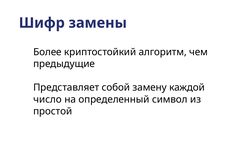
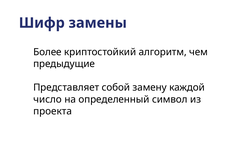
простой: простой -> проекта
